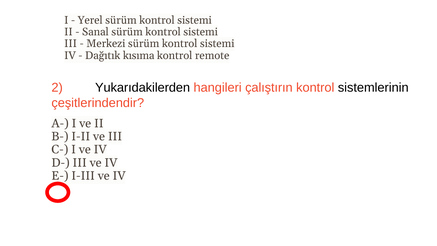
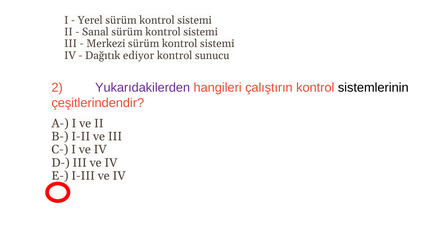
kısıma: kısıma -> ediyor
remote: remote -> sunucu
Yukarıdakilerden colour: black -> purple
